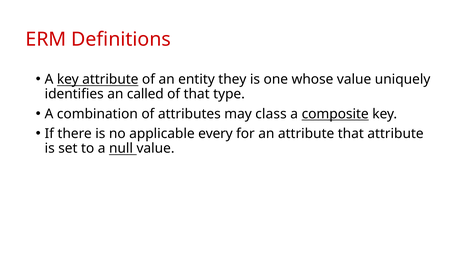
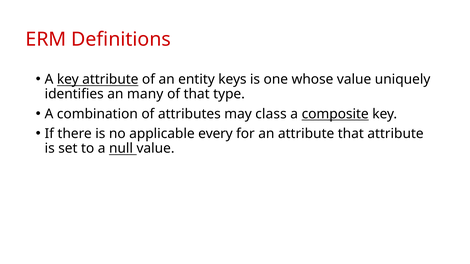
they: they -> keys
called: called -> many
